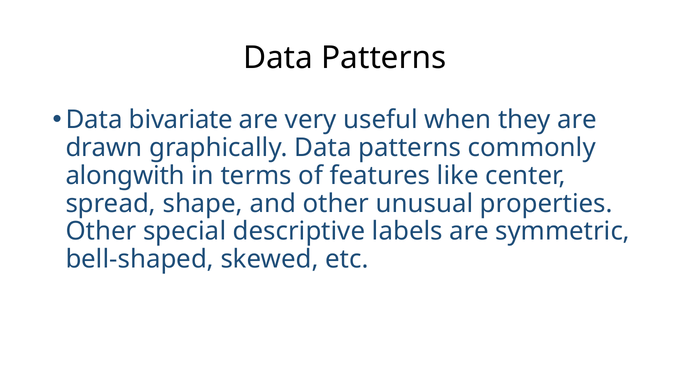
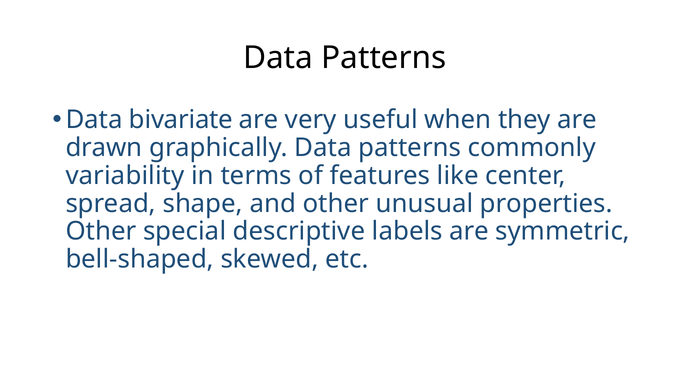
alongwith: alongwith -> variability
